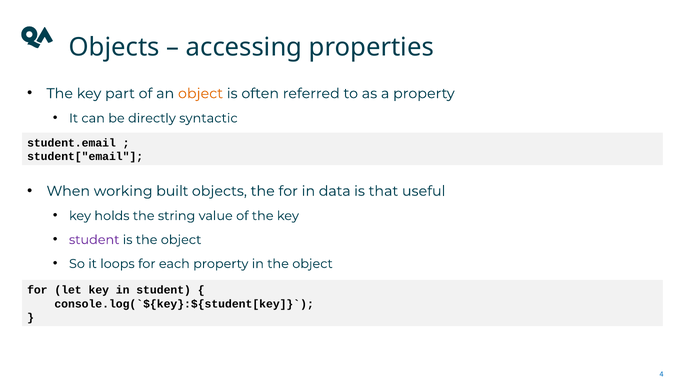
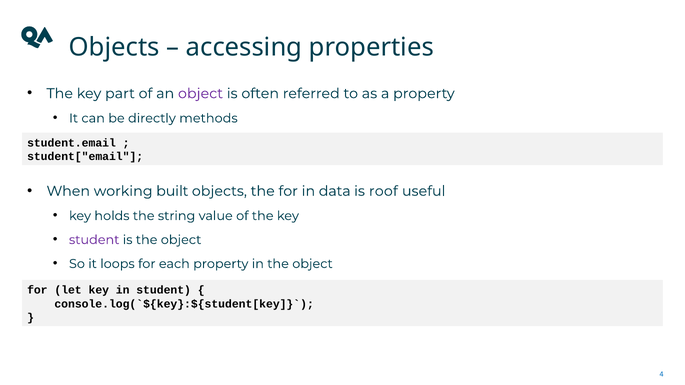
object at (201, 94) colour: orange -> purple
syntactic: syntactic -> methods
that: that -> roof
